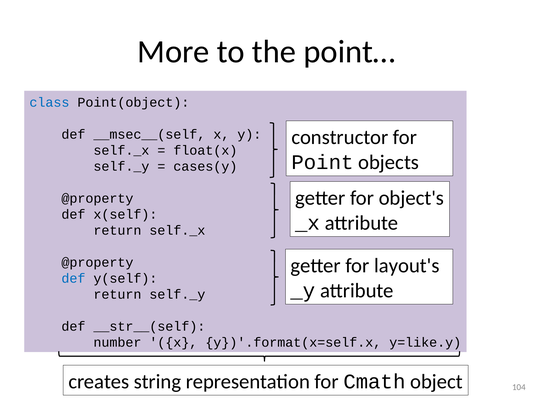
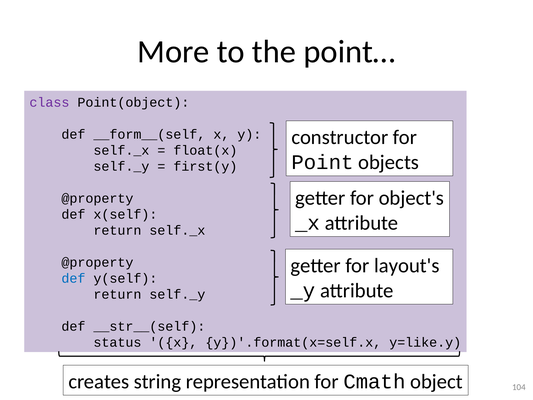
class colour: blue -> purple
__msec__(self: __msec__(self -> __form__(self
cases(y: cases(y -> first(y
number: number -> status
